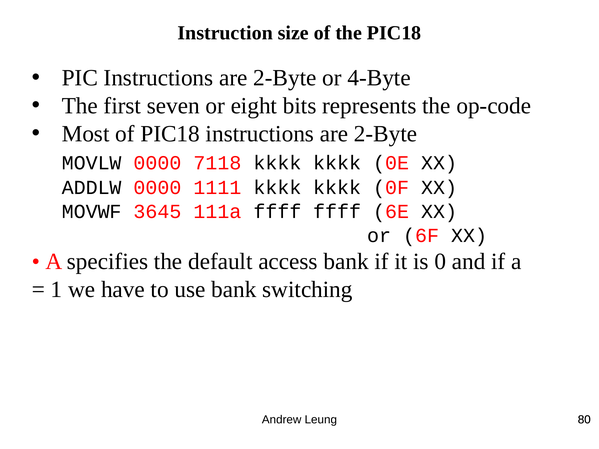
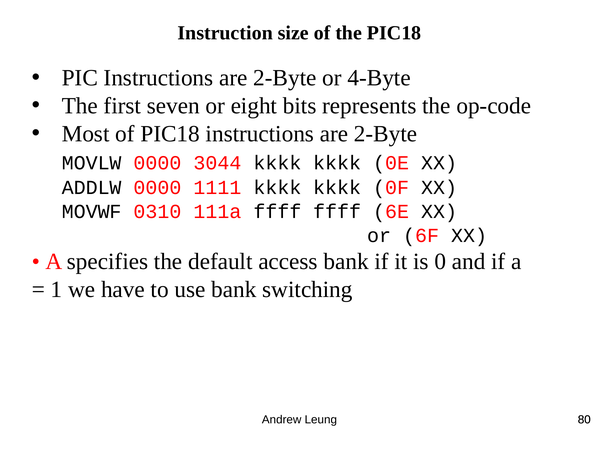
7118: 7118 -> 3044
3645: 3645 -> 0310
